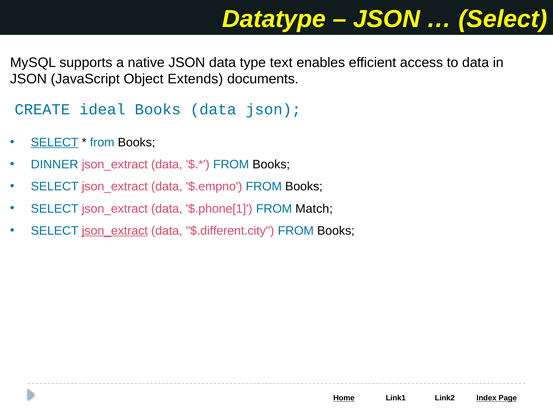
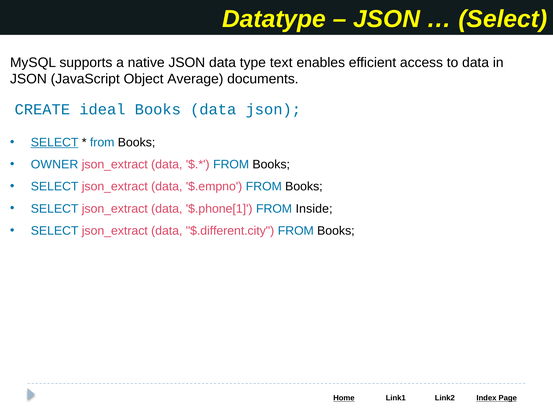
Extends: Extends -> Average
DINNER: DINNER -> OWNER
Match: Match -> Inside
json_extract at (115, 231) underline: present -> none
